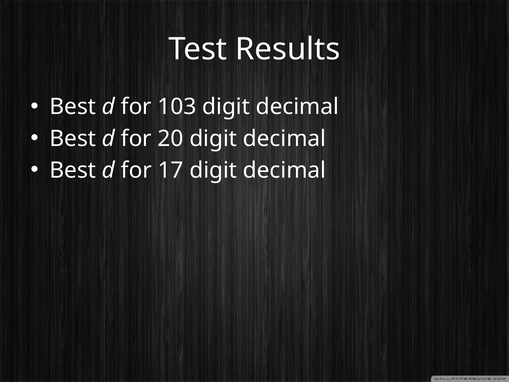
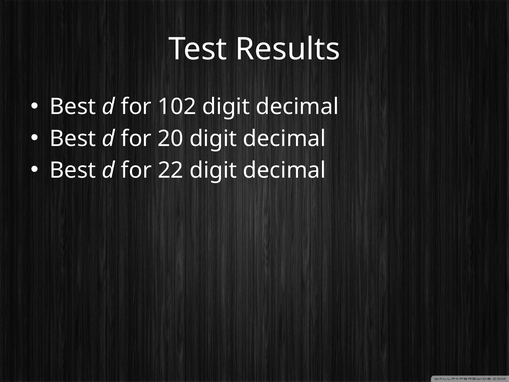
103: 103 -> 102
17: 17 -> 22
